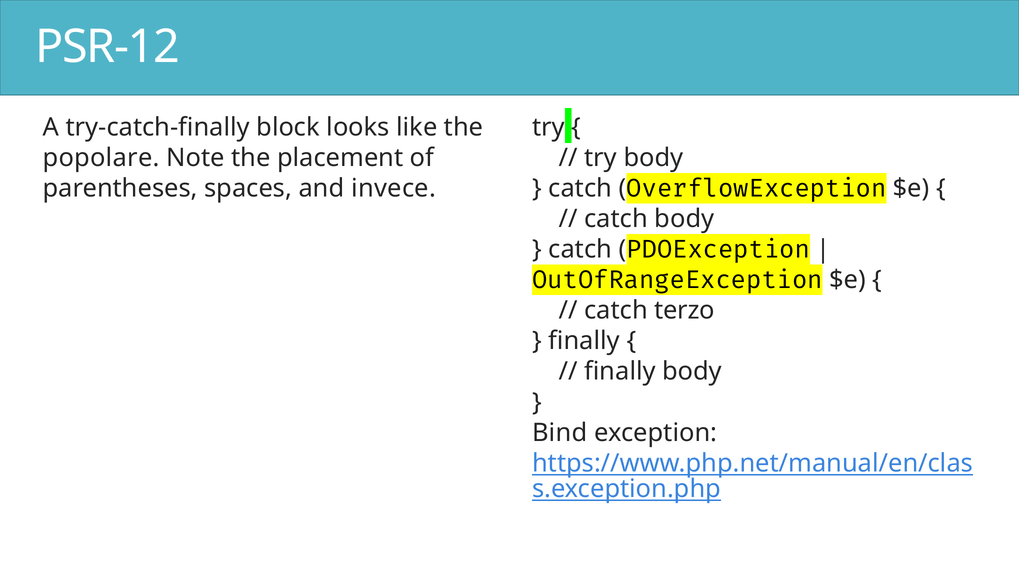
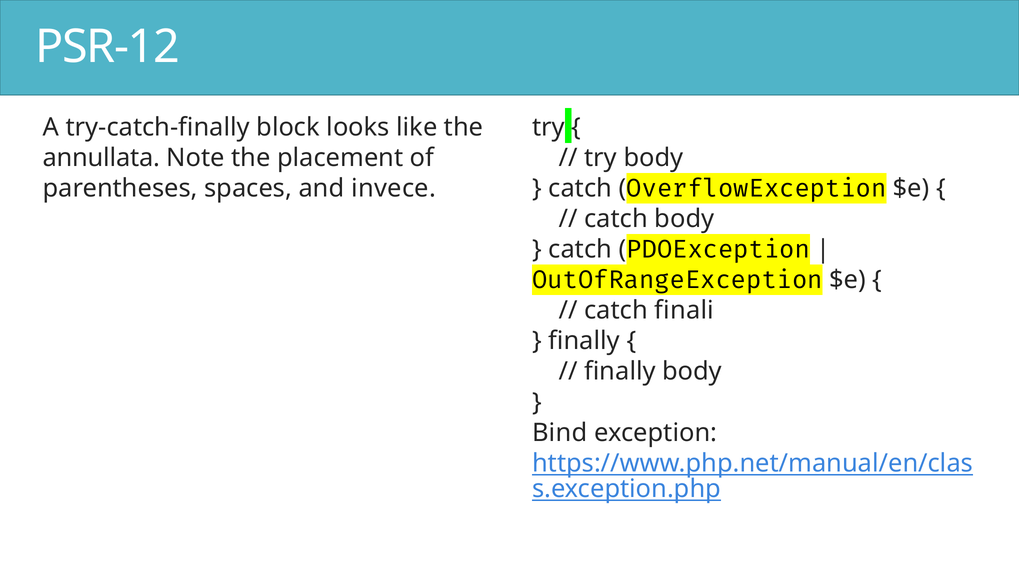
popolare: popolare -> annullata
terzo: terzo -> finali
